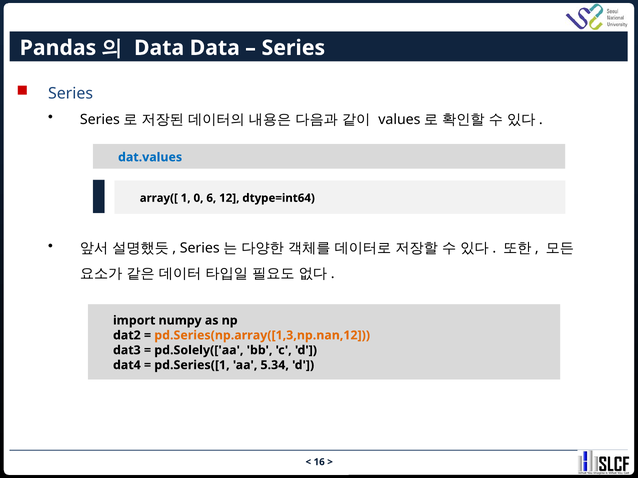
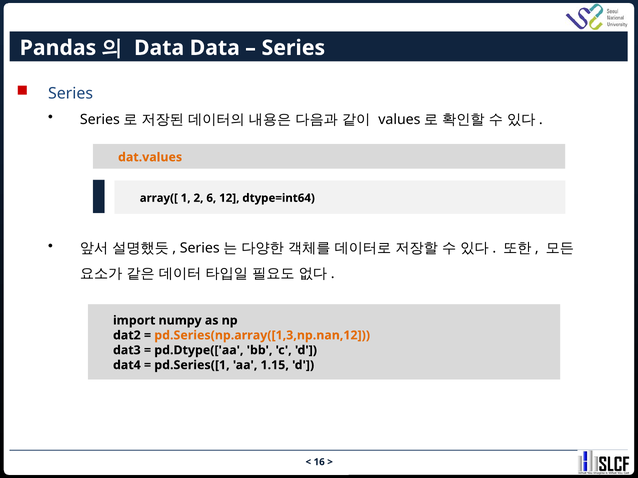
dat.values colour: blue -> orange
0: 0 -> 2
pd.Solely(['aa: pd.Solely(['aa -> pd.Dtype(['aa
5.34: 5.34 -> 1.15
